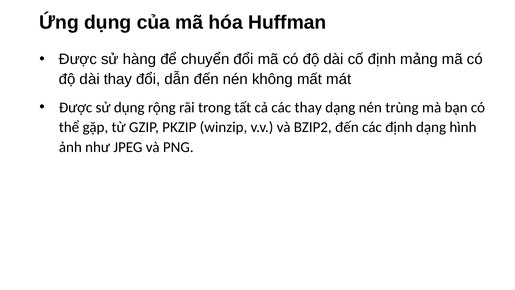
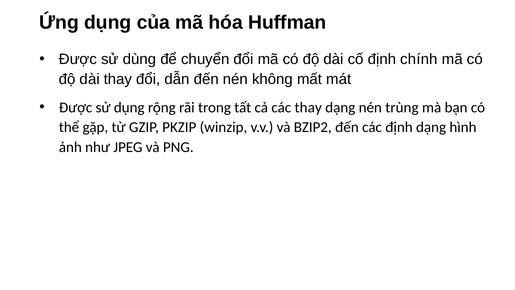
hàng: hàng -> dùng
mảng: mảng -> chính
